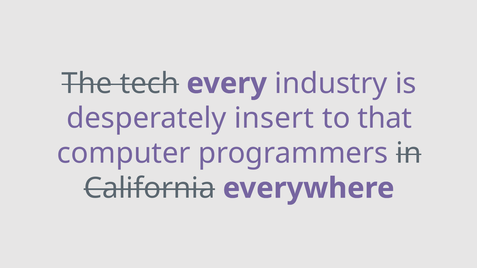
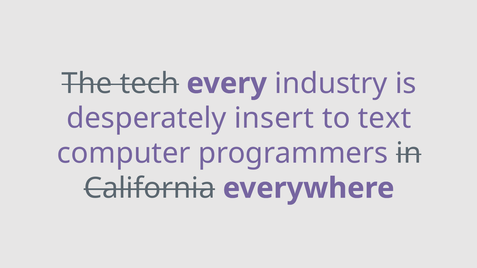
that: that -> text
